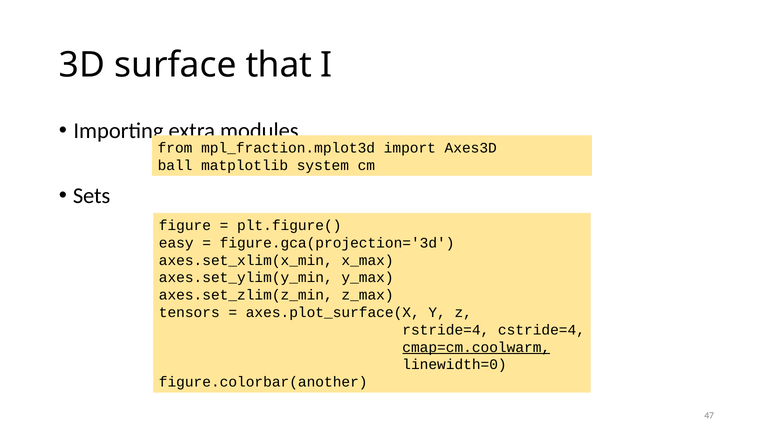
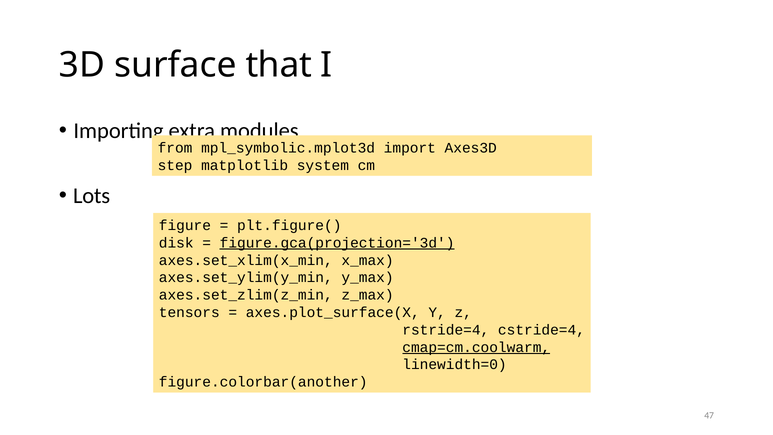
mpl_fraction.mplot3d: mpl_fraction.mplot3d -> mpl_symbolic.mplot3d
ball: ball -> step
Sets: Sets -> Lots
easy: easy -> disk
figure.gca(projection='3d underline: none -> present
